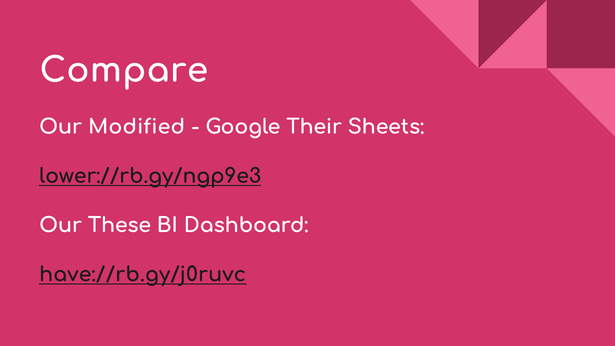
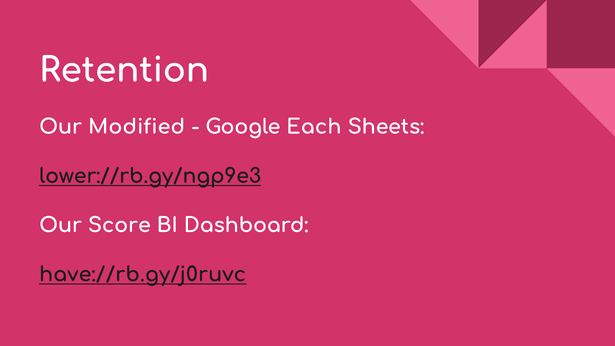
Compare: Compare -> Retention
Their: Their -> Each
These: These -> Score
